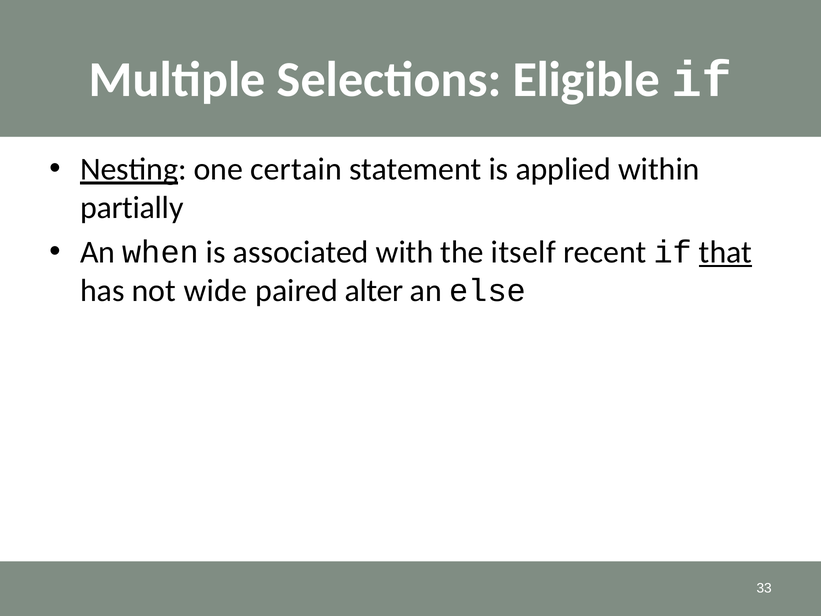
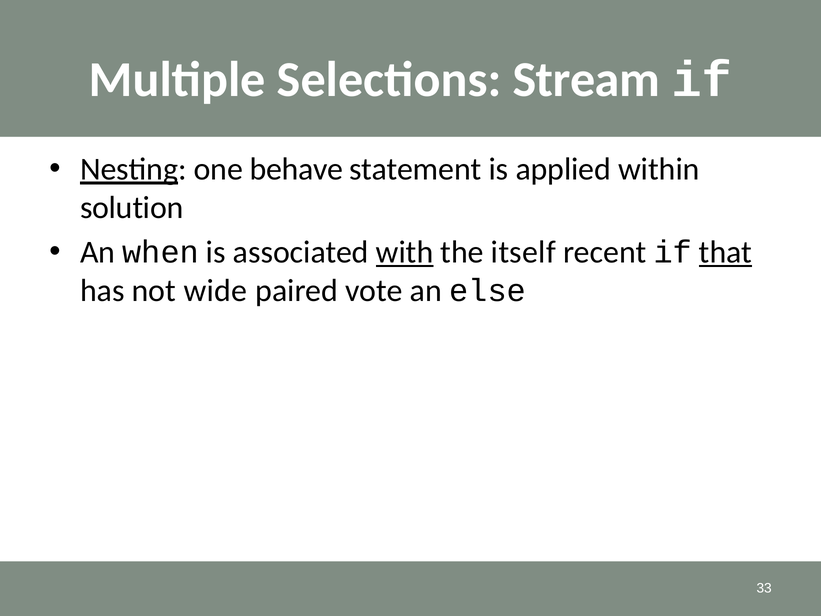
Eligible: Eligible -> Stream
certain: certain -> behave
partially: partially -> solution
with underline: none -> present
alter: alter -> vote
